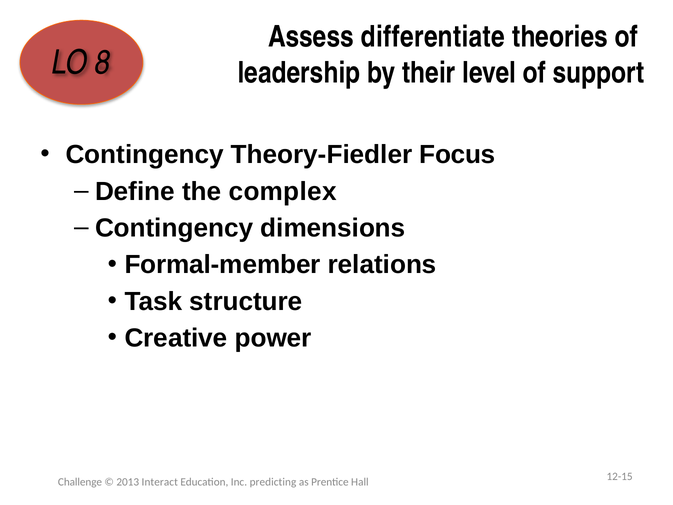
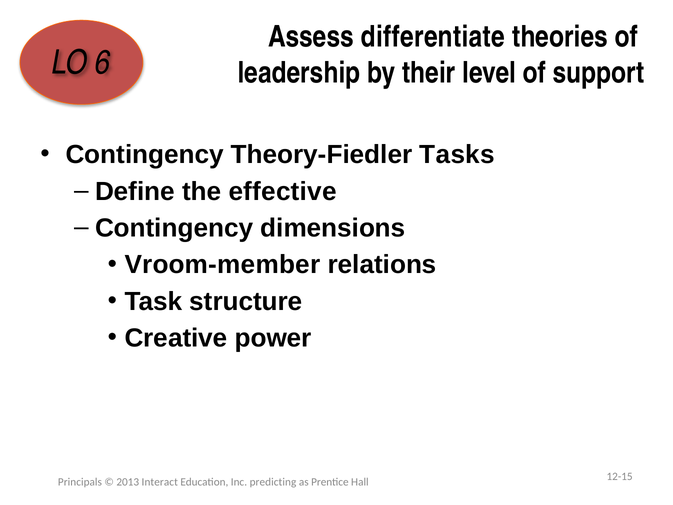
8: 8 -> 6
Focus: Focus -> Tasks
complex: complex -> effective
Formal-member: Formal-member -> Vroom-member
Challenge: Challenge -> Principals
